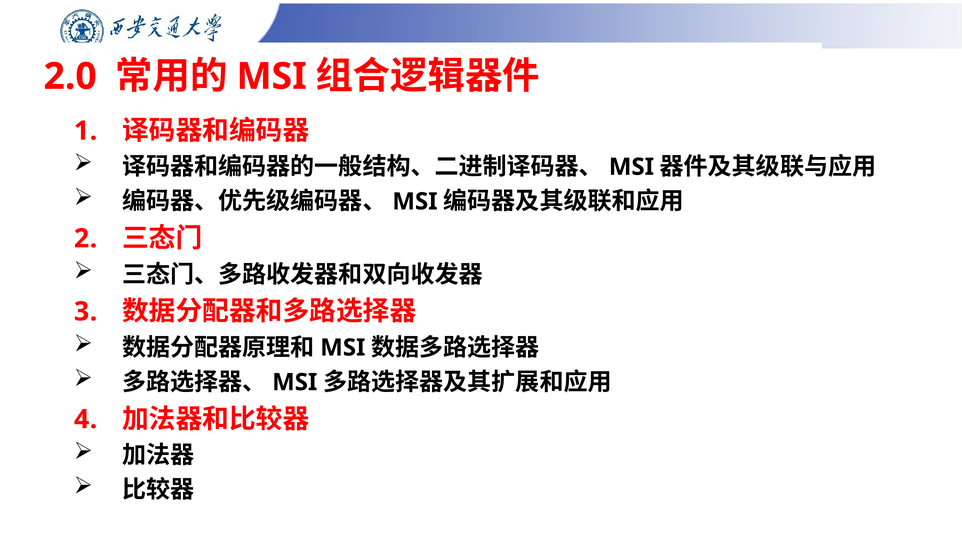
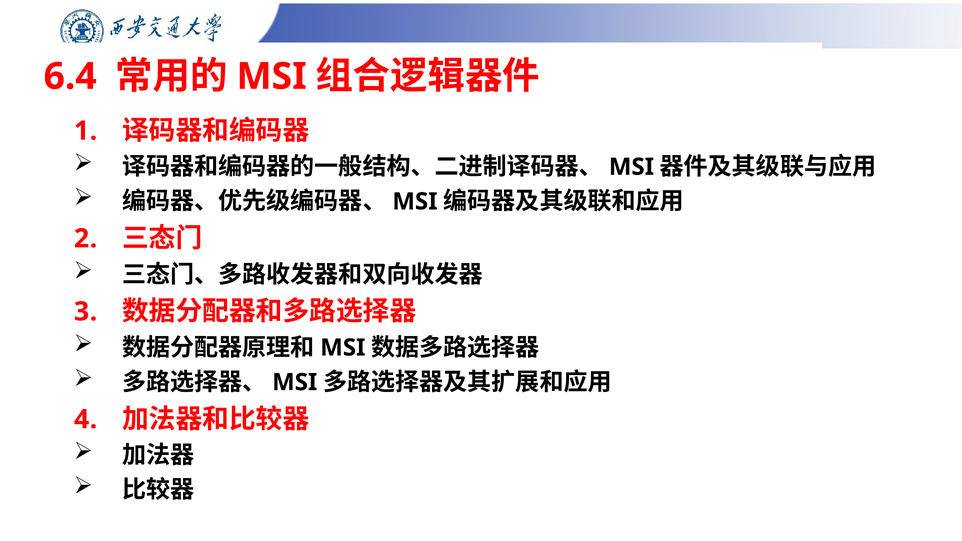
2.0: 2.0 -> 6.4
